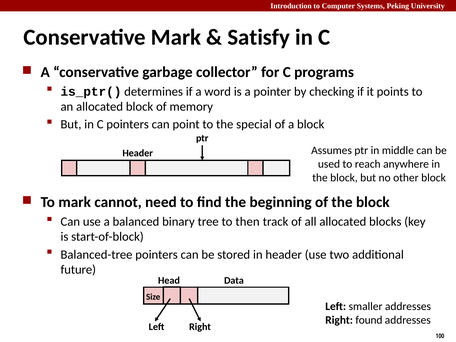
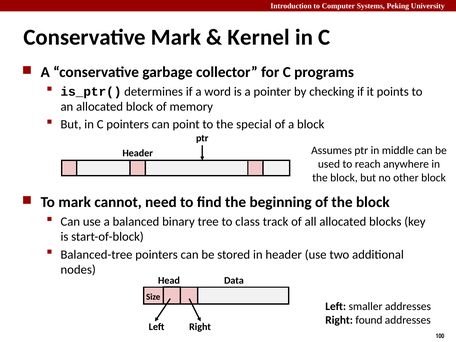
Satisfy: Satisfy -> Kernel
then: then -> class
future: future -> nodes
